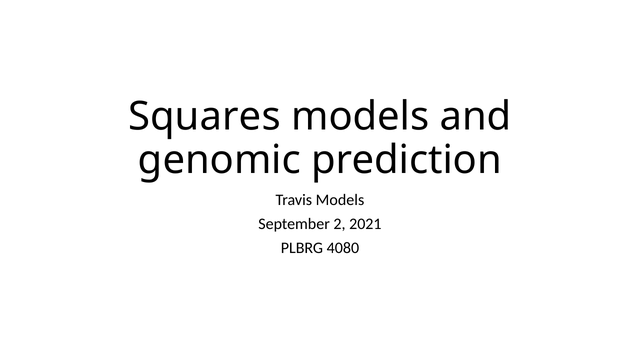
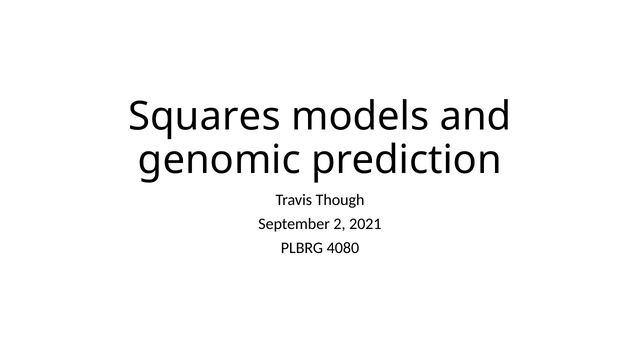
Travis Models: Models -> Though
